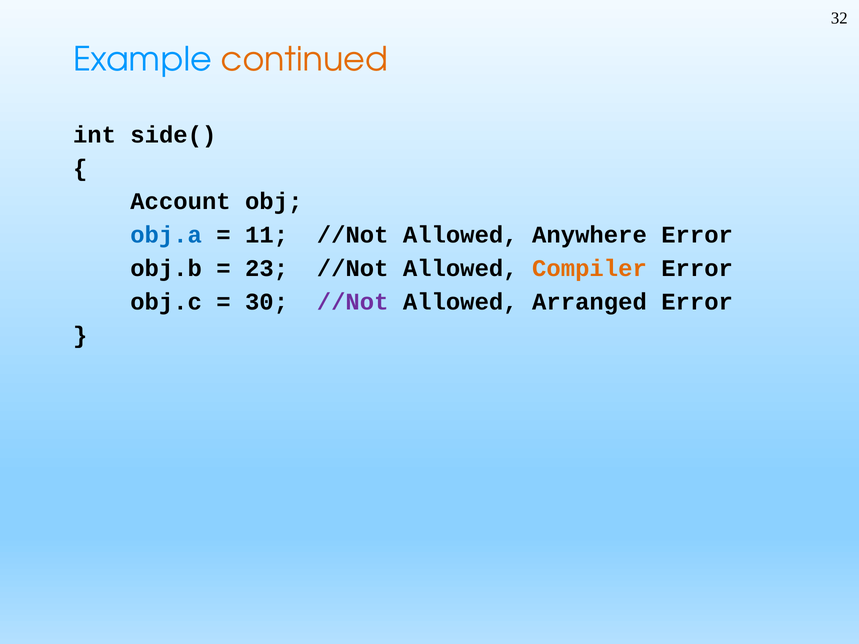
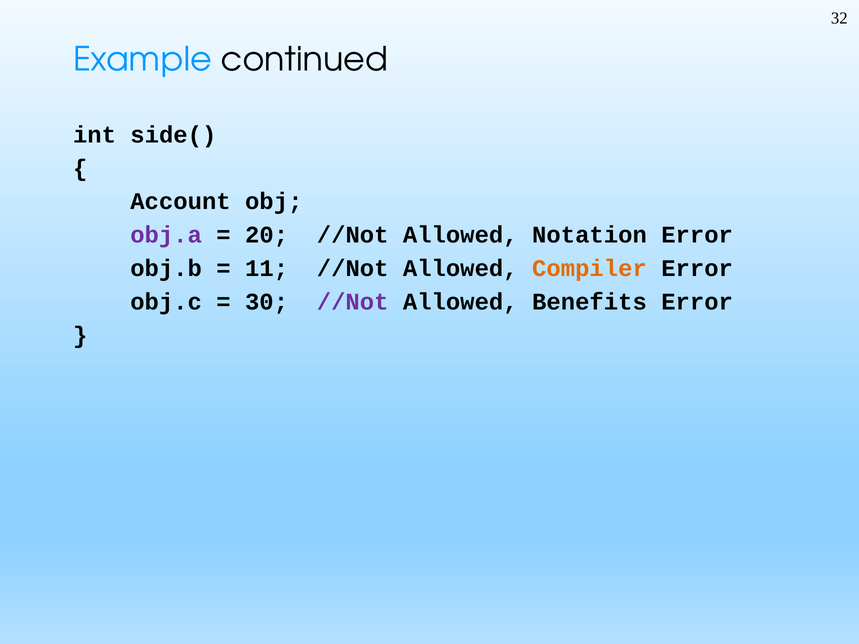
continued colour: orange -> black
obj.a colour: blue -> purple
11: 11 -> 20
Anywhere: Anywhere -> Notation
23: 23 -> 11
Arranged: Arranged -> Benefits
